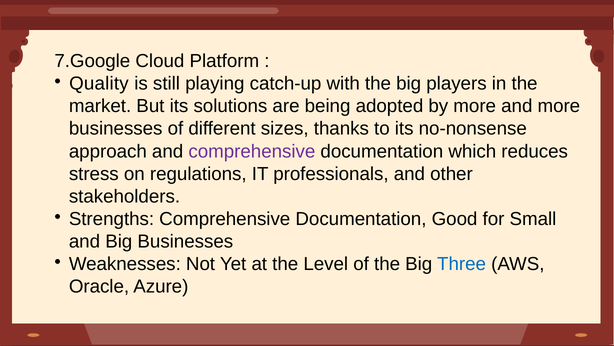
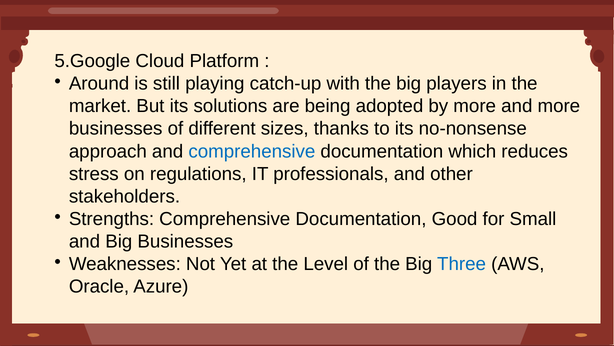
7.Google: 7.Google -> 5.Google
Quality: Quality -> Around
comprehensive at (252, 151) colour: purple -> blue
